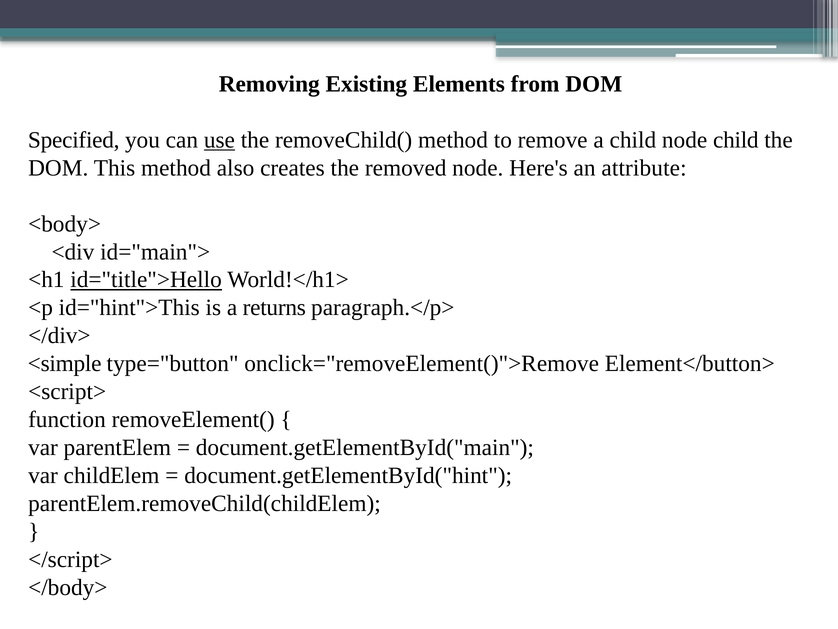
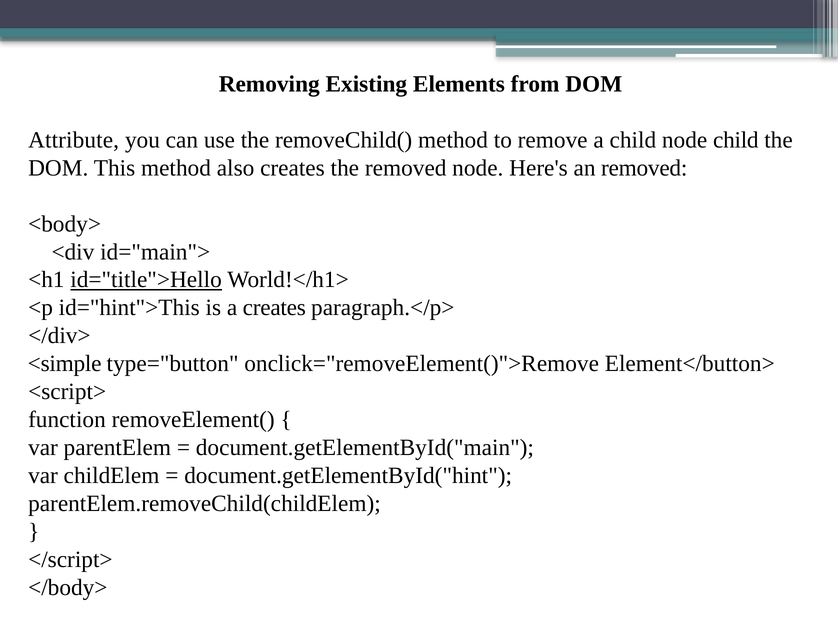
Specified: Specified -> Attribute
use underline: present -> none
an attribute: attribute -> removed
a returns: returns -> creates
